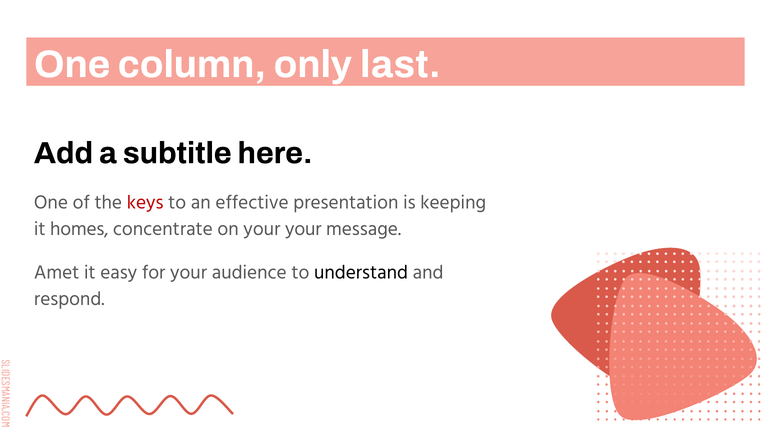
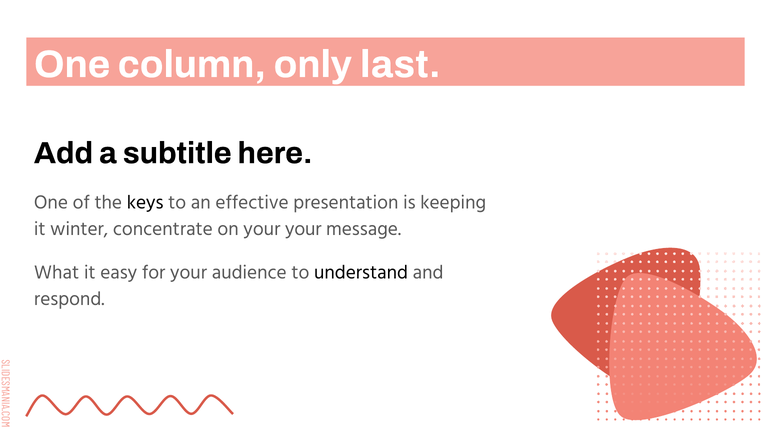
keys colour: red -> black
homes: homes -> winter
Amet: Amet -> What
